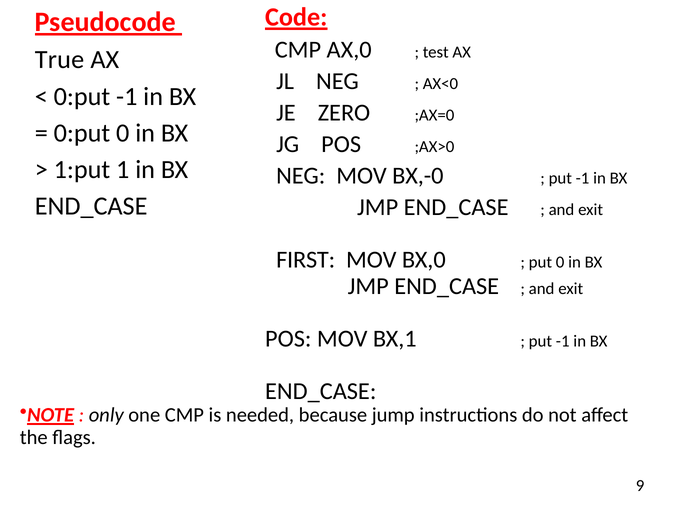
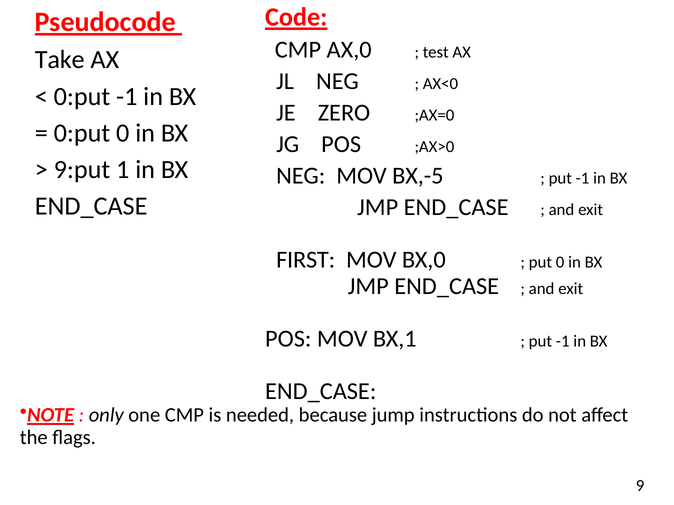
True: True -> Take
1:put: 1:put -> 9:put
BX,-0: BX,-0 -> BX,-5
